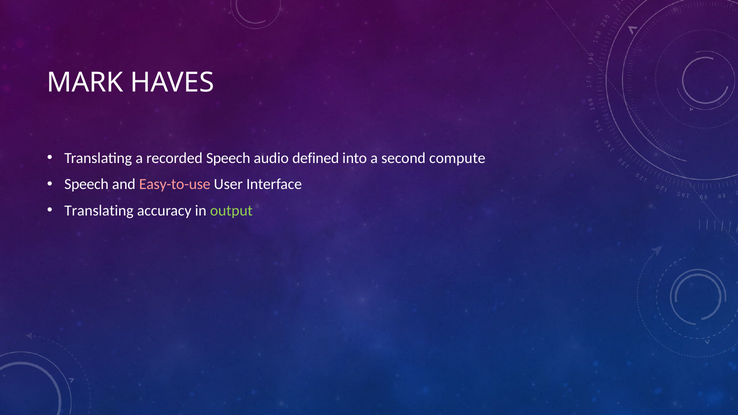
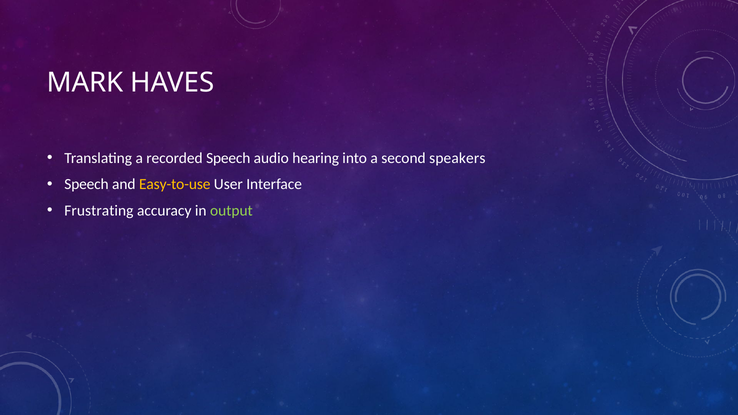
defined: defined -> hearing
compute: compute -> speakers
Easy-to-use colour: pink -> yellow
Translating at (99, 211): Translating -> Frustrating
